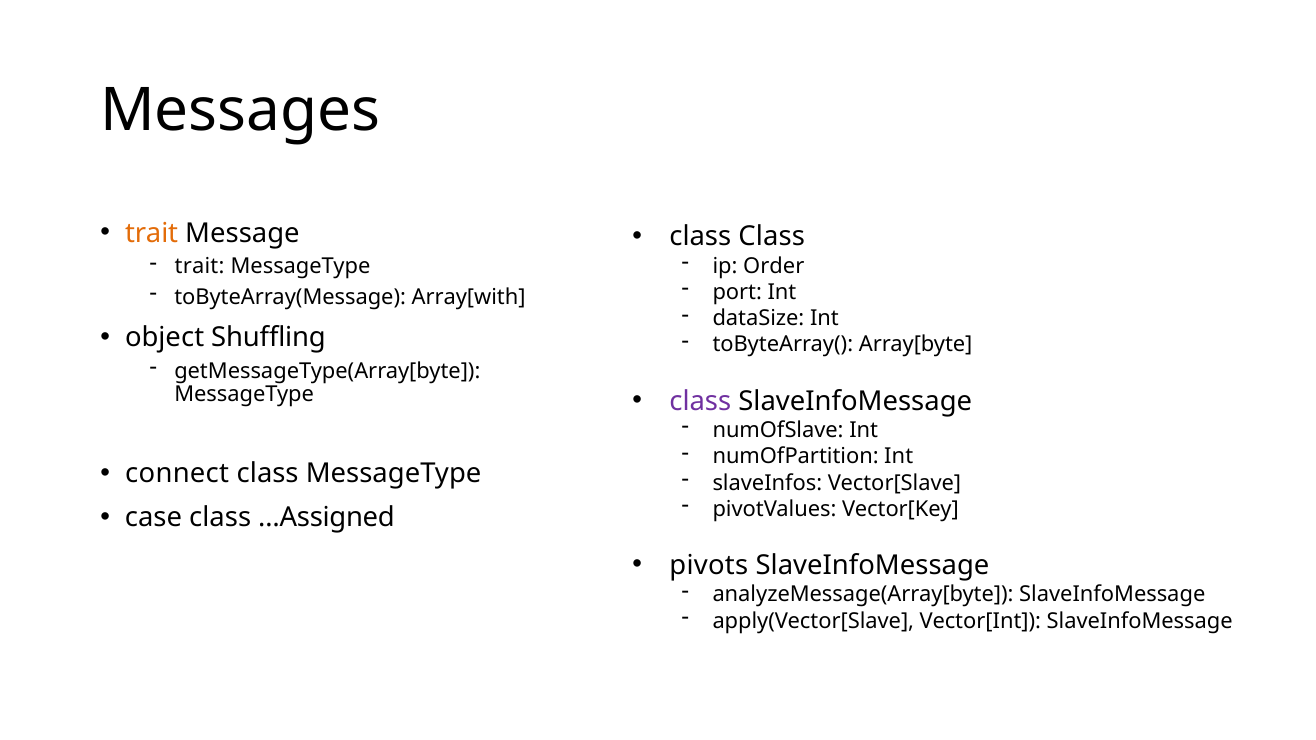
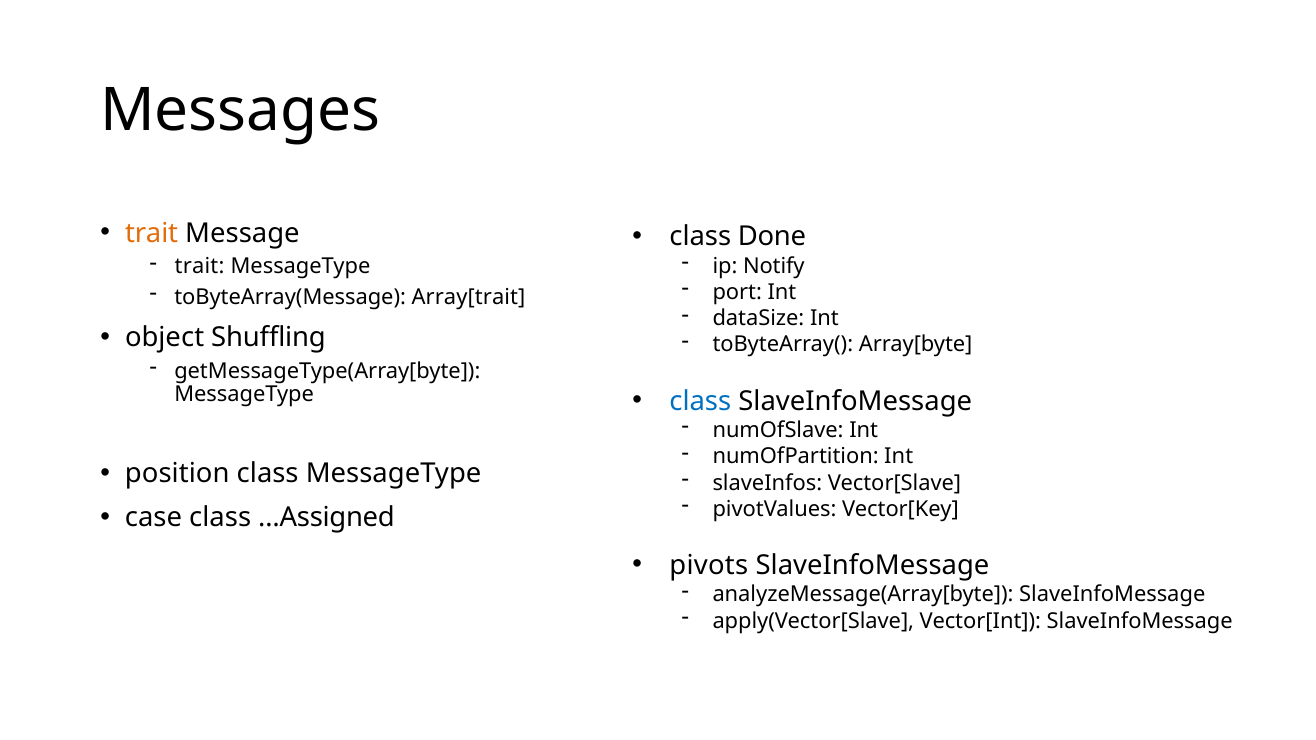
class Class: Class -> Done
Order: Order -> Notify
Array[with: Array[with -> Array[trait
class at (700, 401) colour: purple -> blue
connect: connect -> position
